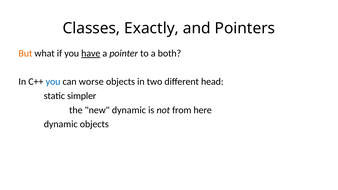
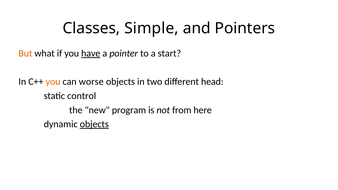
Exactly: Exactly -> Simple
both: both -> start
you at (53, 82) colour: blue -> orange
simpler: simpler -> control
new dynamic: dynamic -> program
objects at (94, 124) underline: none -> present
